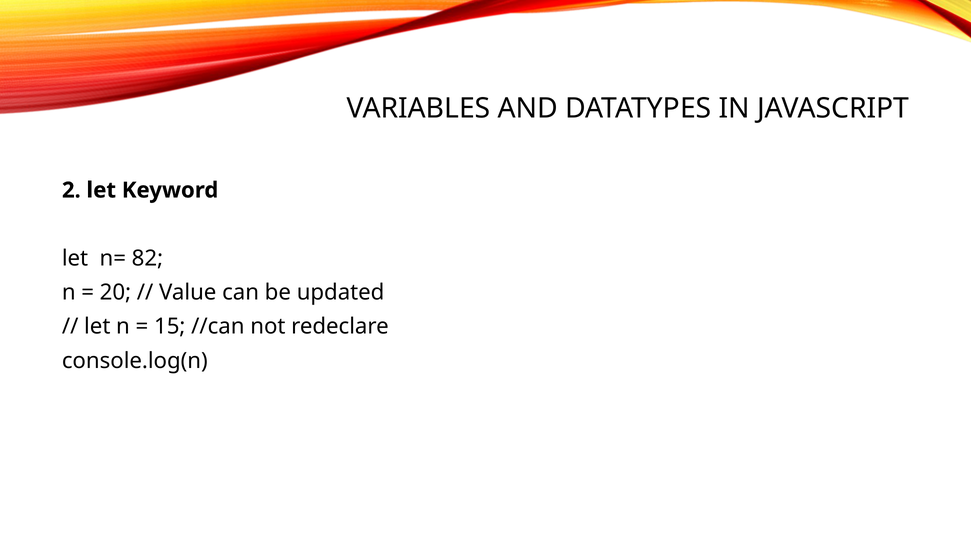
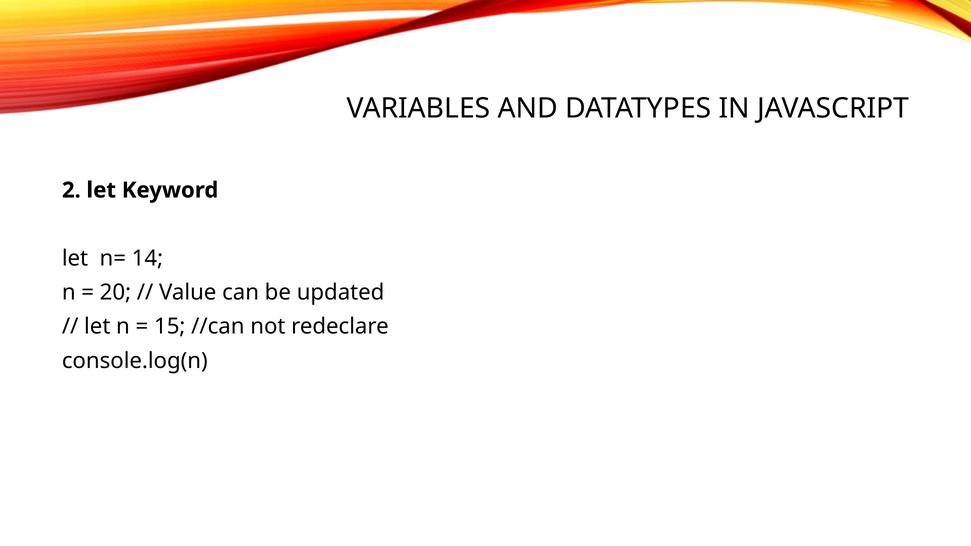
82: 82 -> 14
